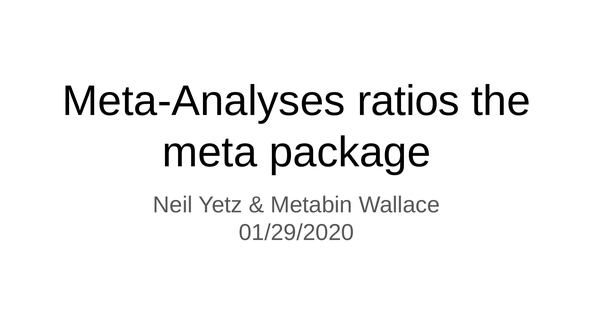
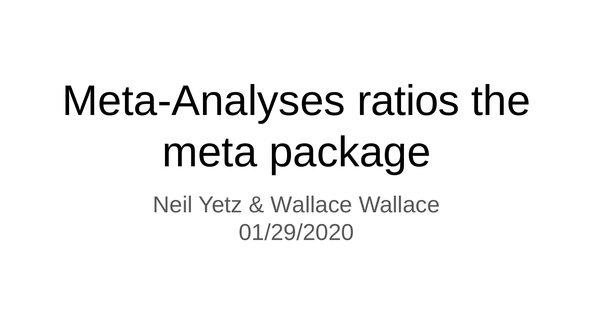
Metabin at (312, 205): Metabin -> Wallace
